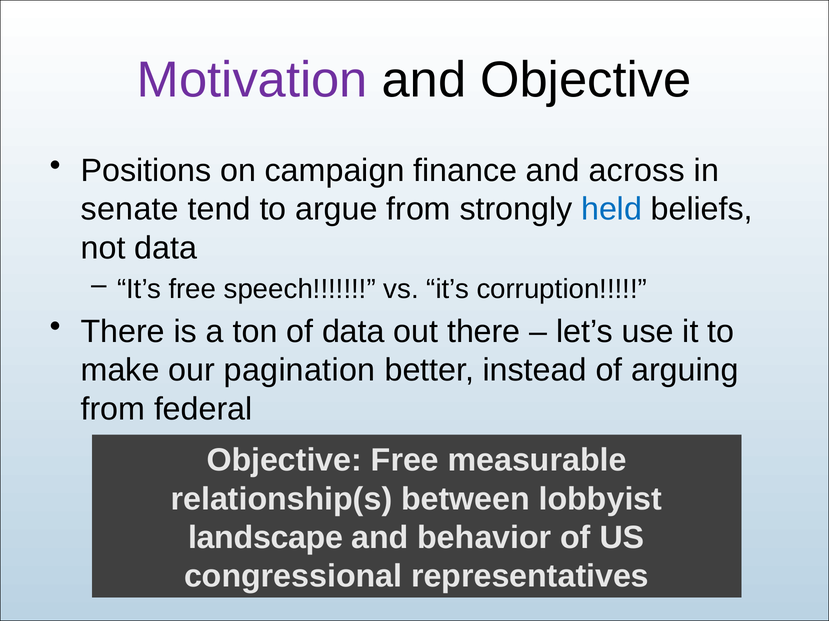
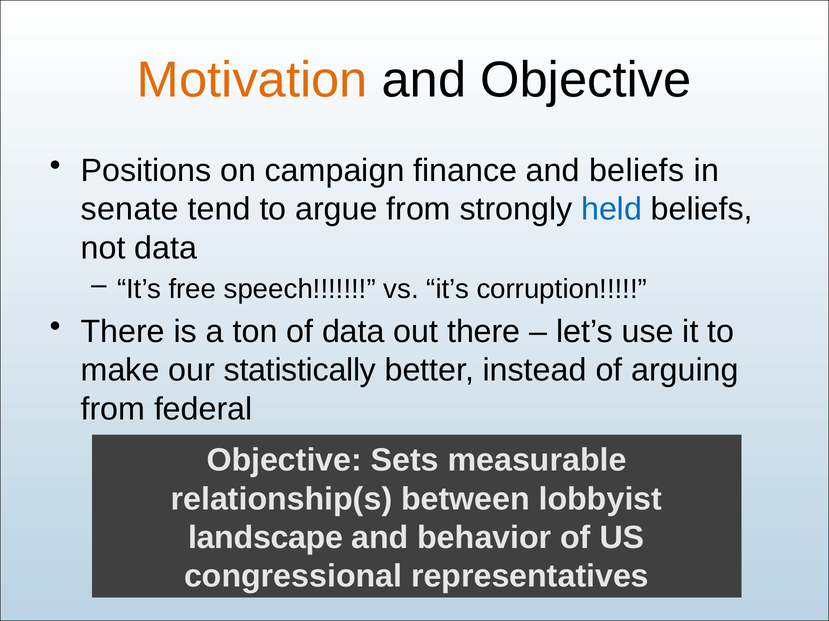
Motivation colour: purple -> orange
and across: across -> beliefs
pagination: pagination -> statistically
Objective Free: Free -> Sets
